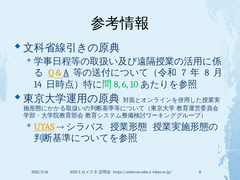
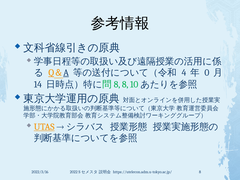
7: 7 -> 4
8 at (207, 73): 8 -> 0
6 at (125, 84): 6 -> 8
